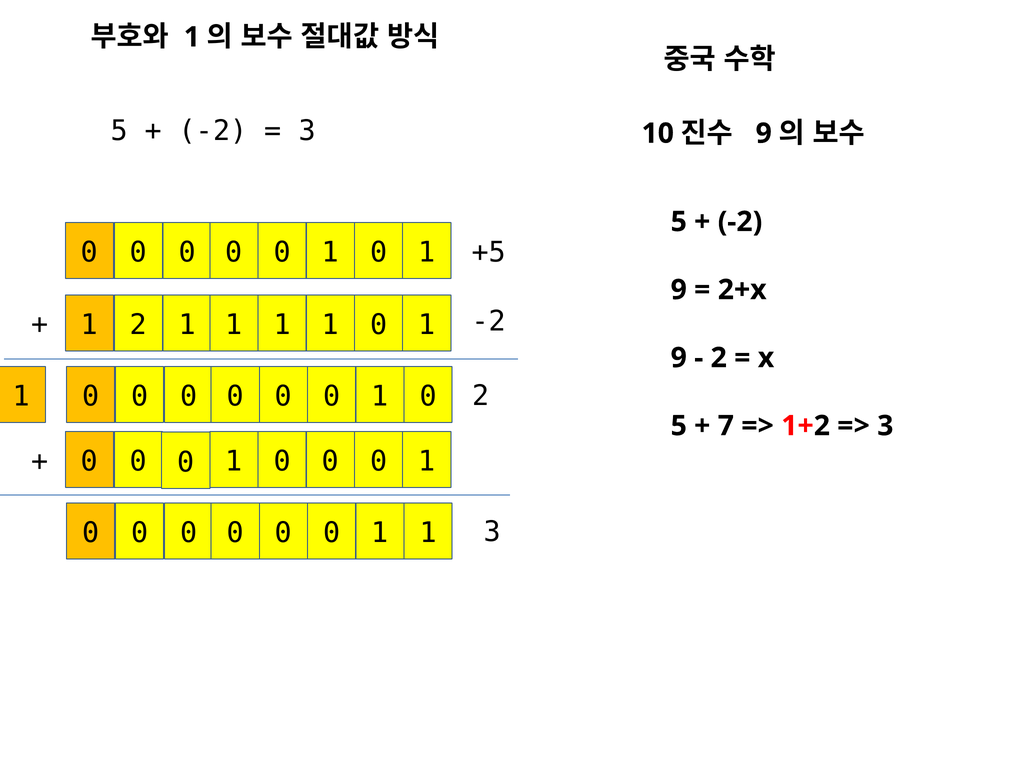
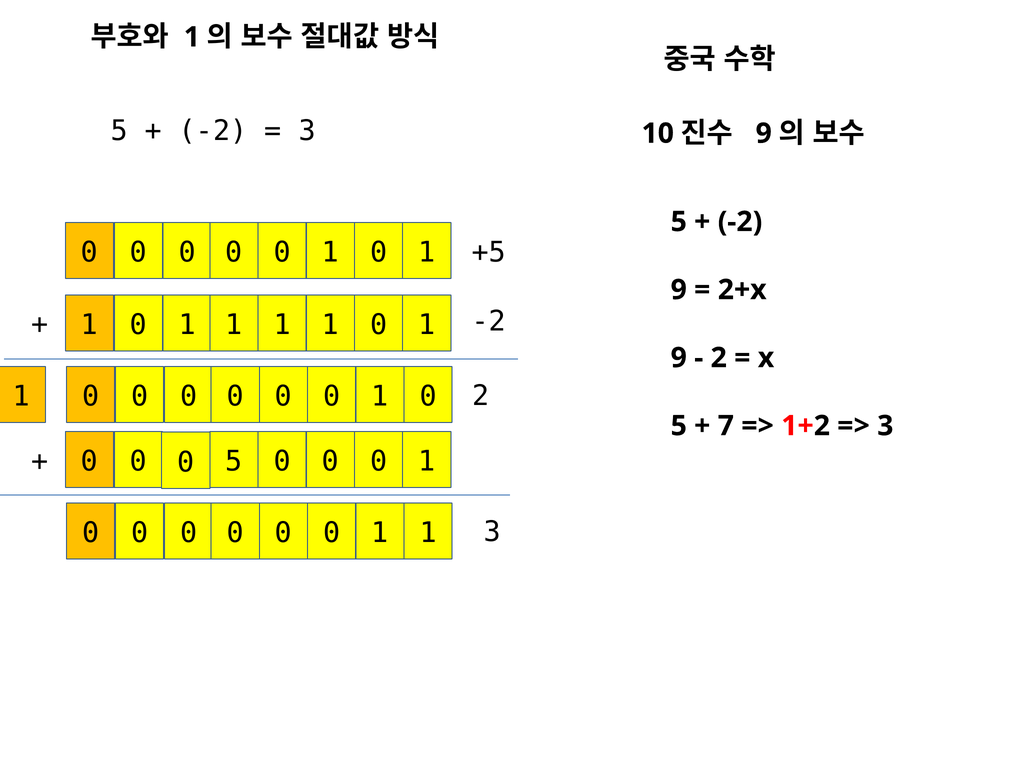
2 at (138, 325): 2 -> 0
1 at (234, 461): 1 -> 5
